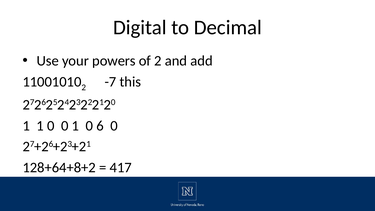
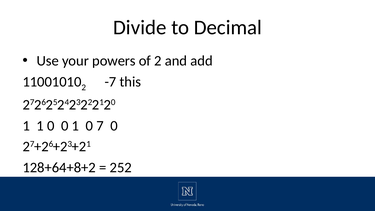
Digital: Digital -> Divide
6: 6 -> 7
417: 417 -> 252
